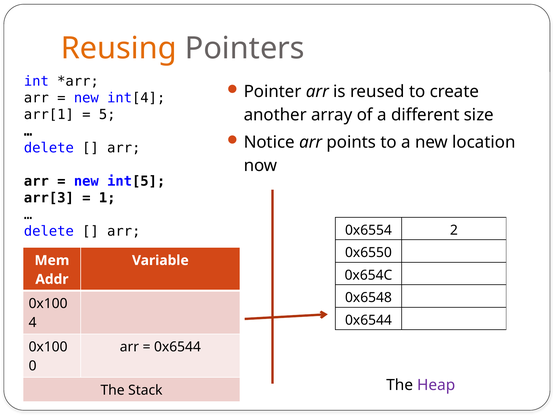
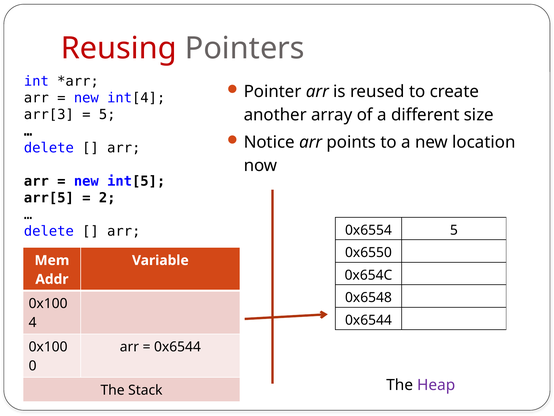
Reusing colour: orange -> red
arr[1: arr[1 -> arr[3
arr[3: arr[3 -> arr[5
1: 1 -> 2
0x6554 2: 2 -> 5
